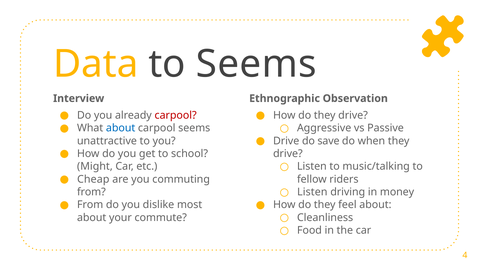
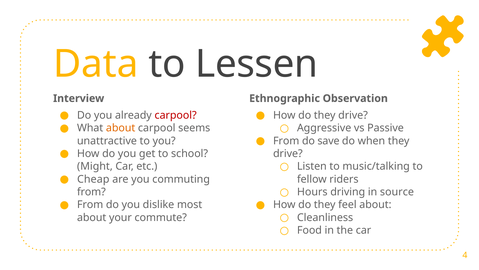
to Seems: Seems -> Lessen
about at (121, 128) colour: blue -> orange
Drive at (286, 141): Drive -> From
Listen at (312, 192): Listen -> Hours
money: money -> source
